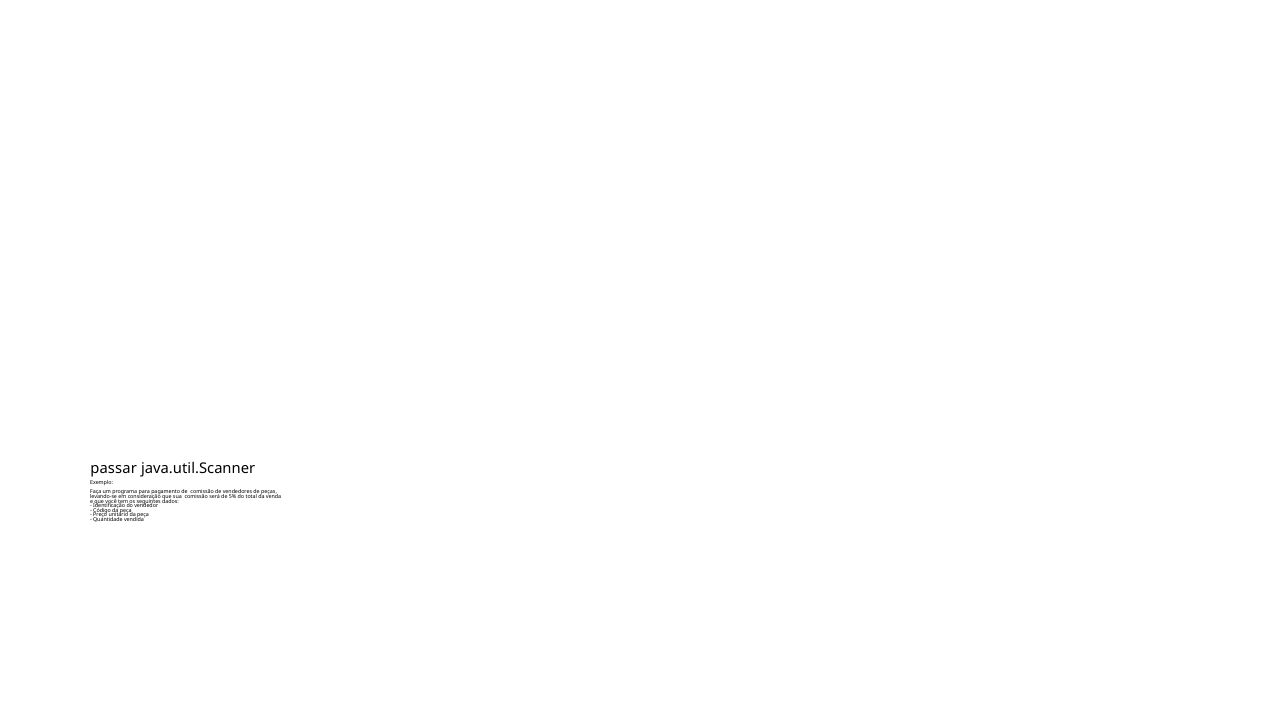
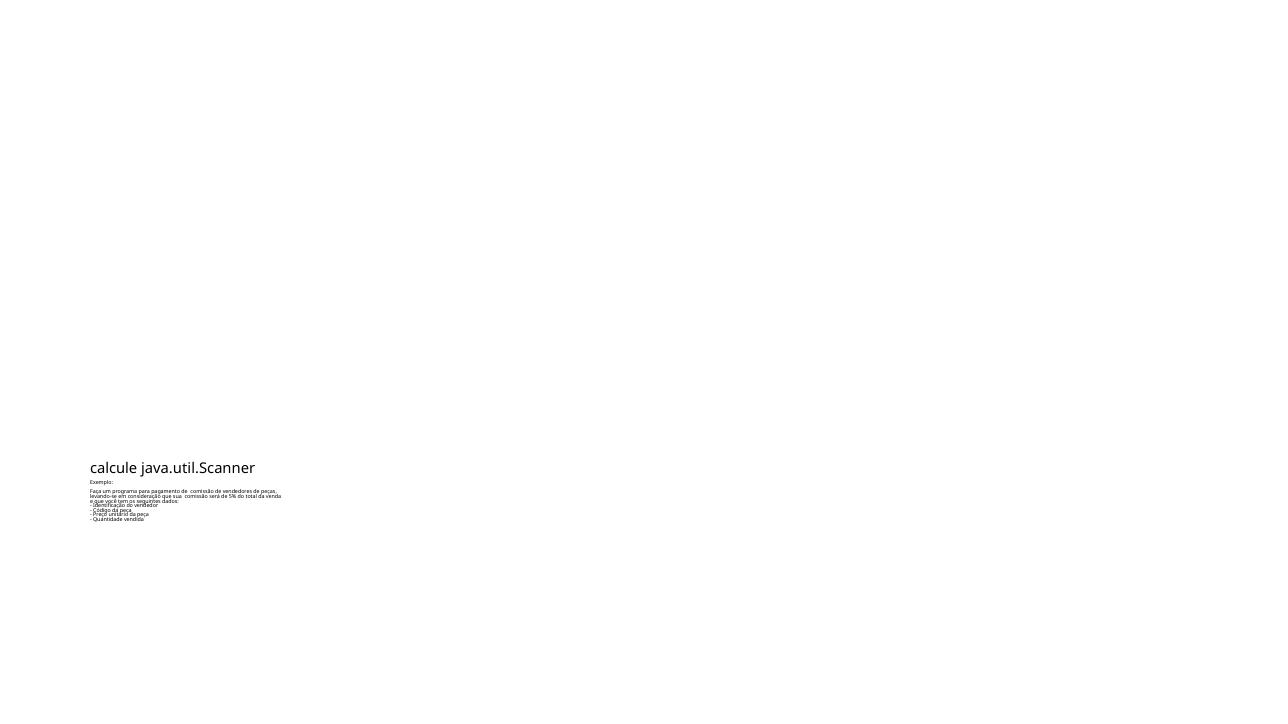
passar: passar -> calcule
